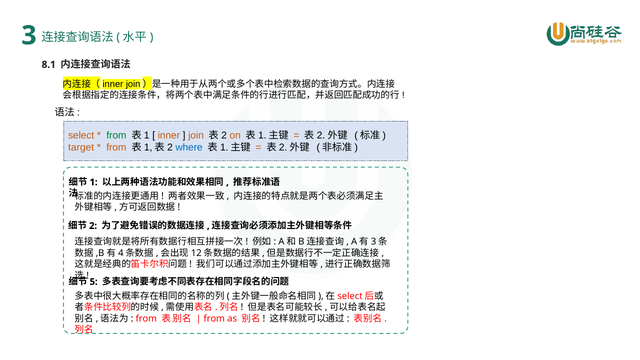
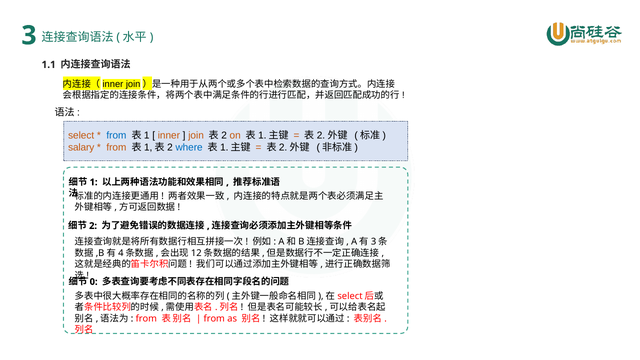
8.1: 8.1 -> 1.1
from at (116, 135) colour: green -> blue
target: target -> salary
5: 5 -> 0
